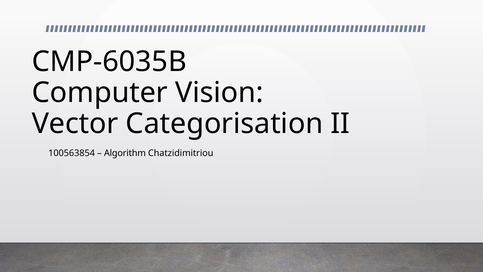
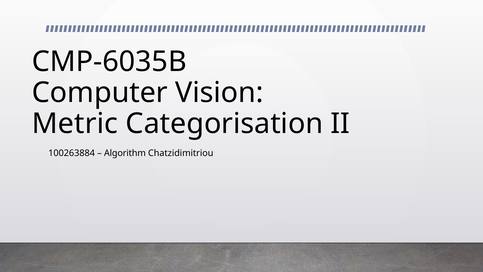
Vector: Vector -> Metric
100563854: 100563854 -> 100263884
